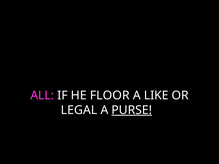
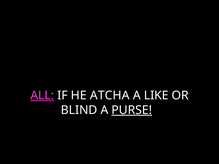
ALL underline: none -> present
FLOOR: FLOOR -> ATCHA
LEGAL: LEGAL -> BLIND
